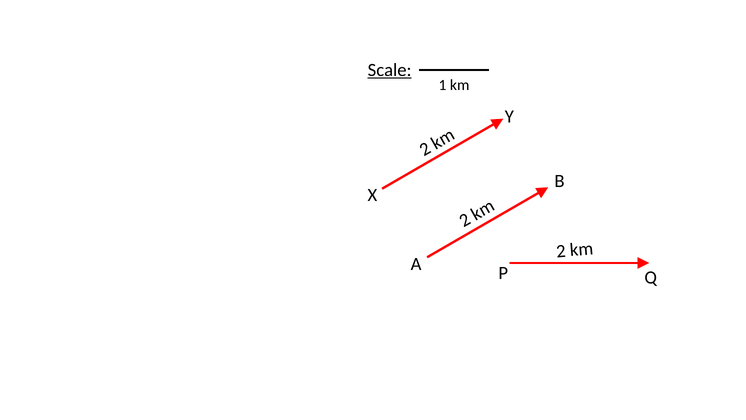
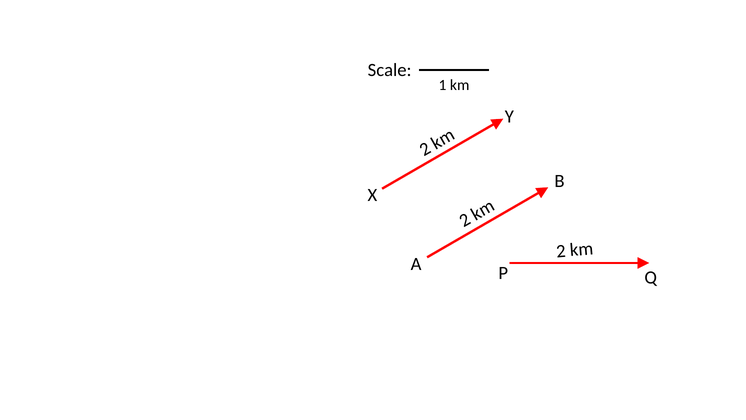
Scale underline: present -> none
